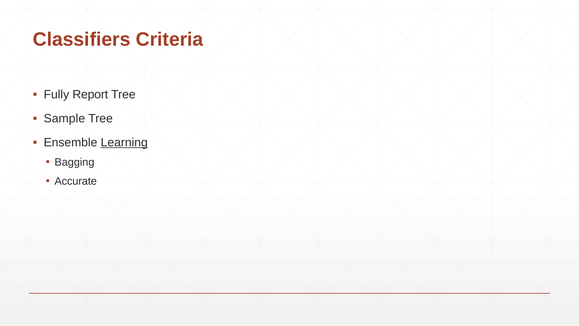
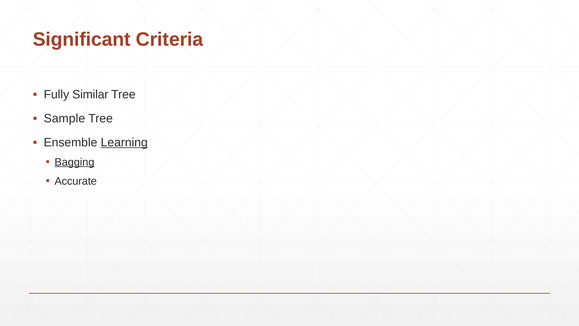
Classifiers: Classifiers -> Significant
Report: Report -> Similar
Bagging underline: none -> present
